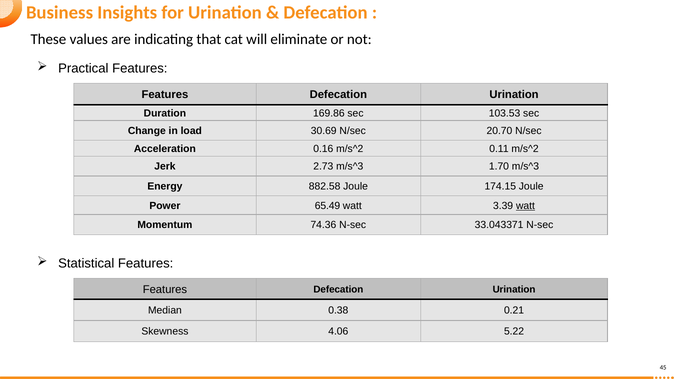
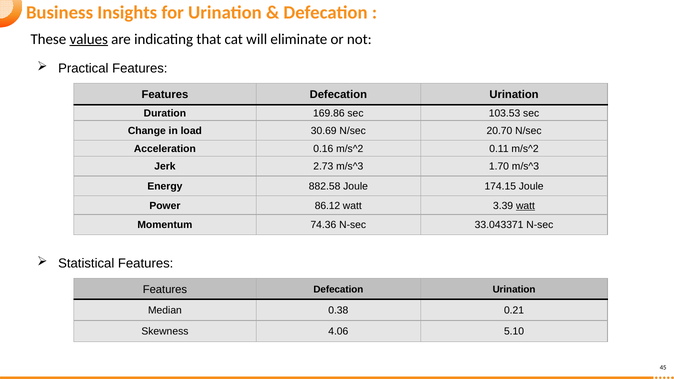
values underline: none -> present
65.49: 65.49 -> 86.12
5.22: 5.22 -> 5.10
